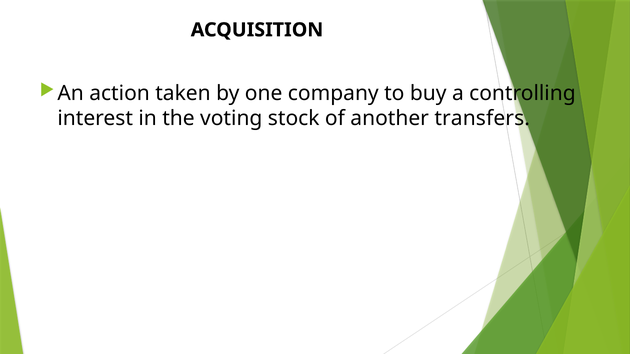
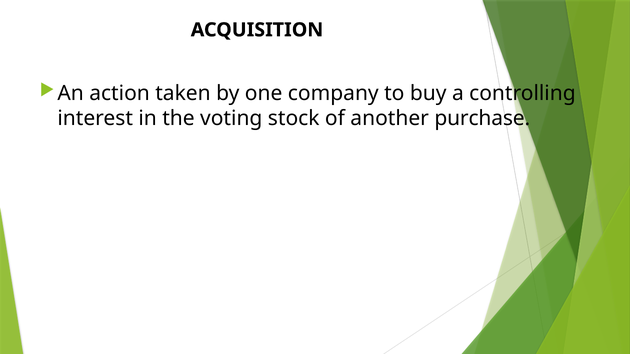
transfers: transfers -> purchase
